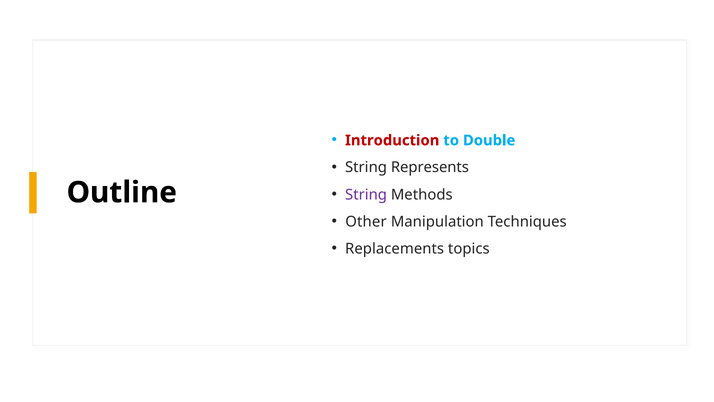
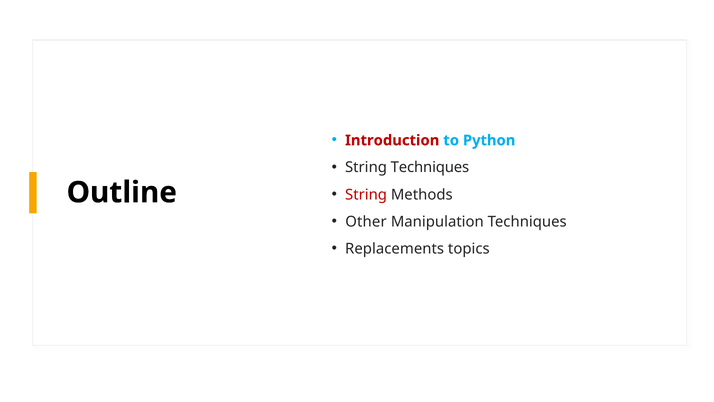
Double: Double -> Python
String Represents: Represents -> Techniques
String at (366, 194) colour: purple -> red
